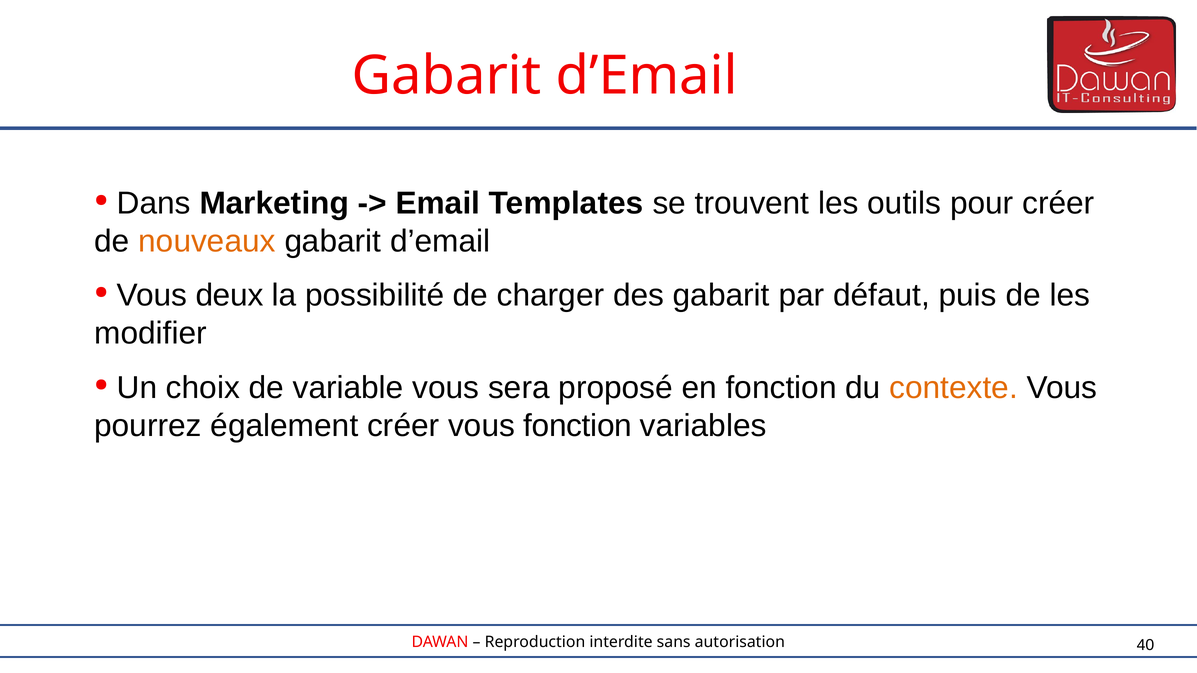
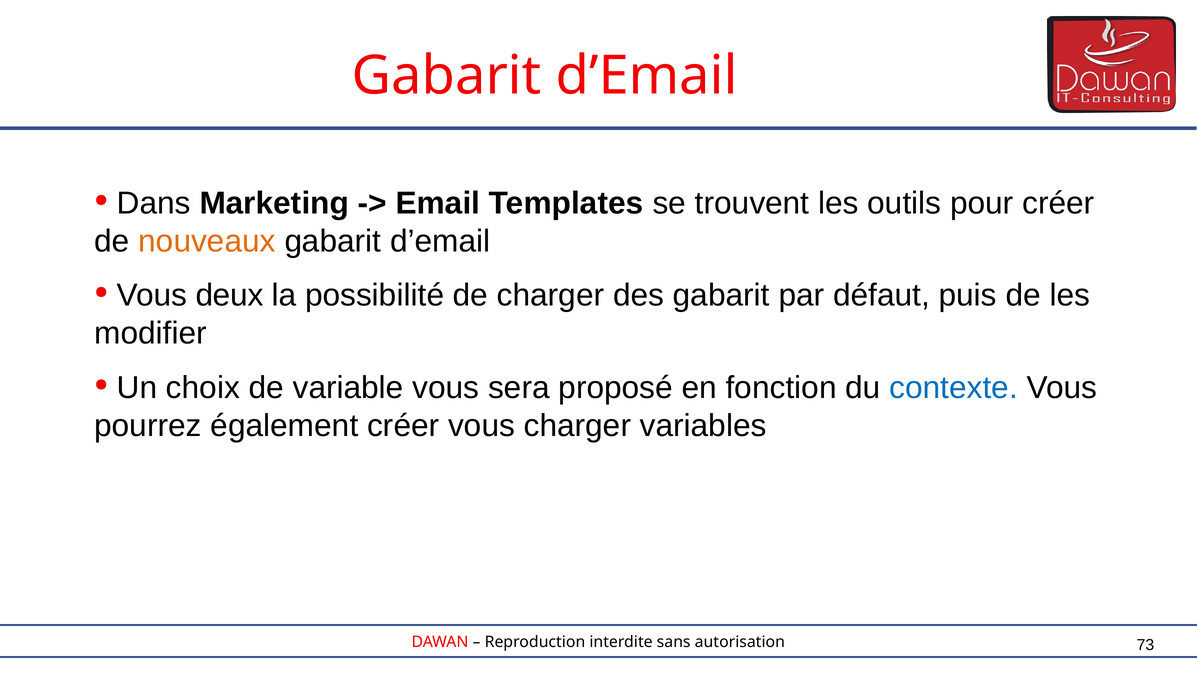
contexte colour: orange -> blue
vous fonction: fonction -> charger
40: 40 -> 73
